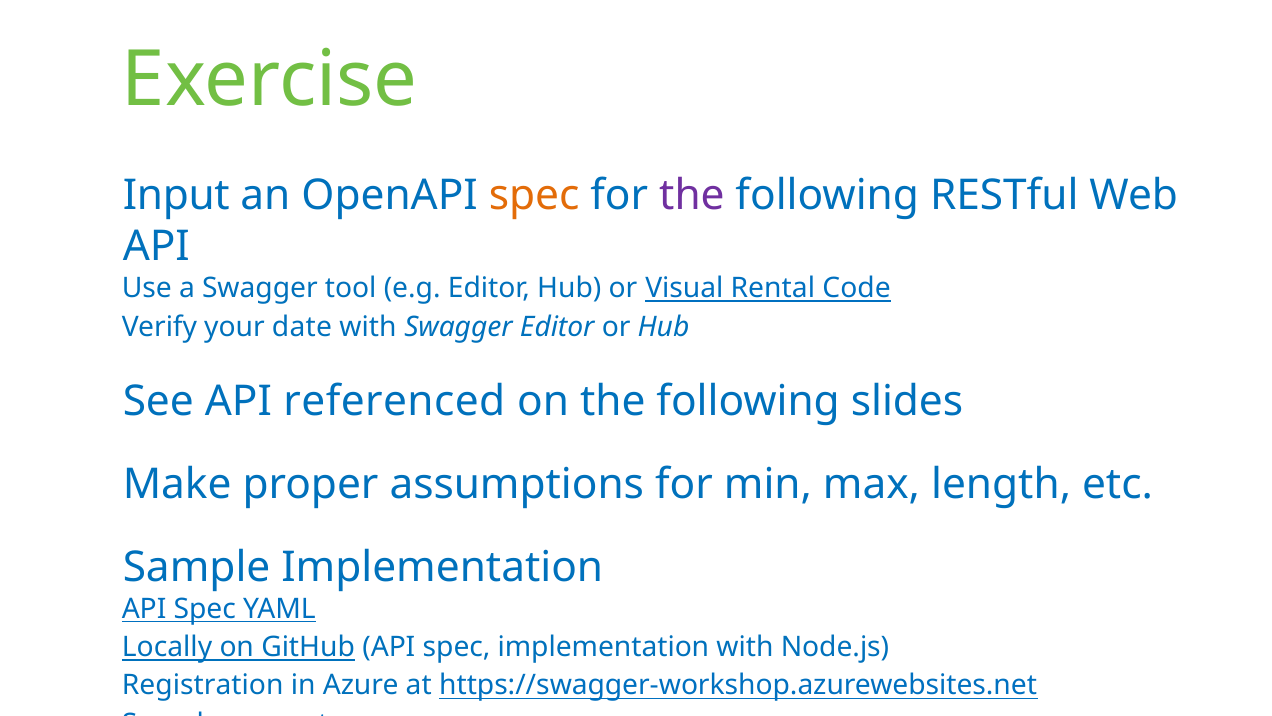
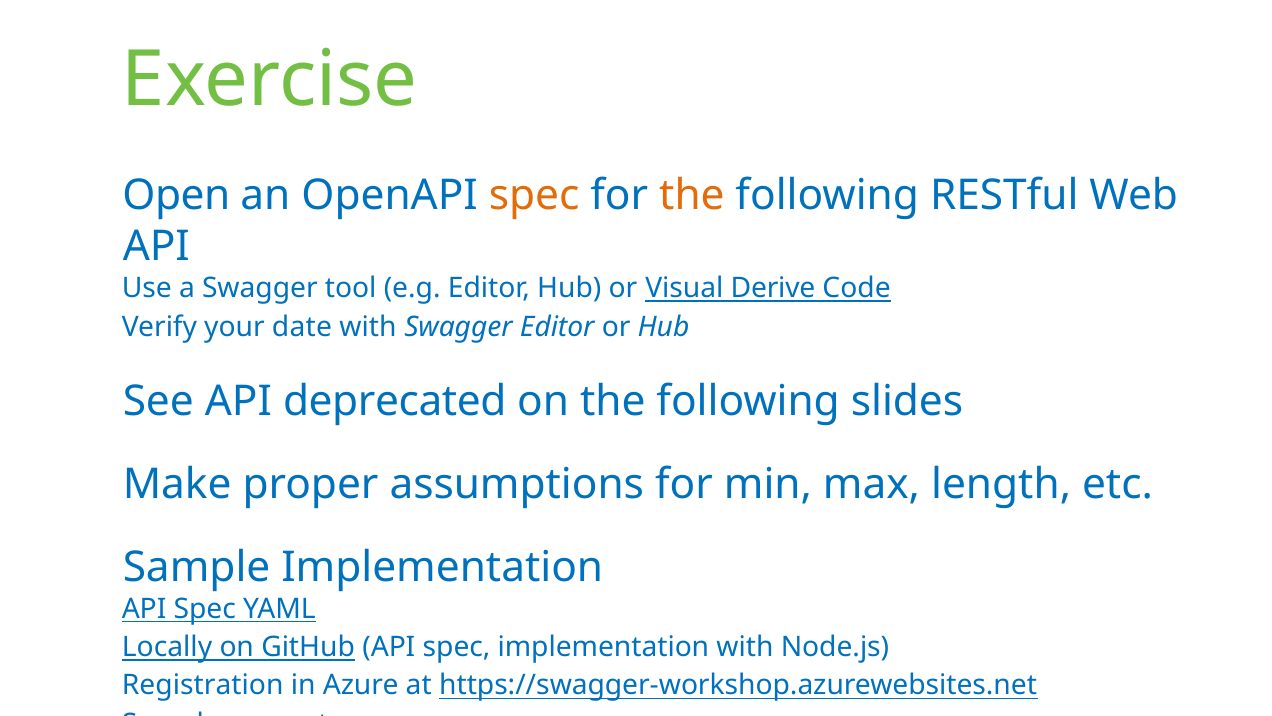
Input: Input -> Open
the at (692, 196) colour: purple -> orange
Rental: Rental -> Derive
referenced: referenced -> deprecated
